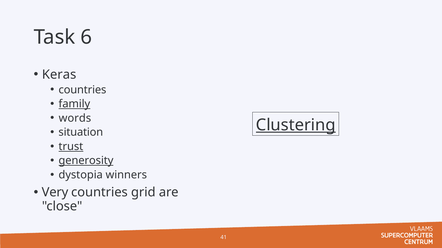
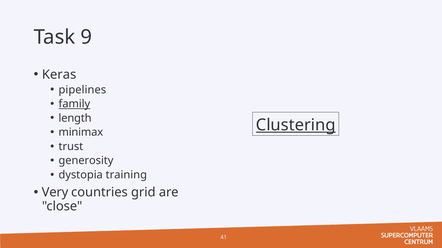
6: 6 -> 9
countries at (82, 90): countries -> pipelines
words: words -> length
situation: situation -> minimax
trust underline: present -> none
generosity underline: present -> none
winners: winners -> training
